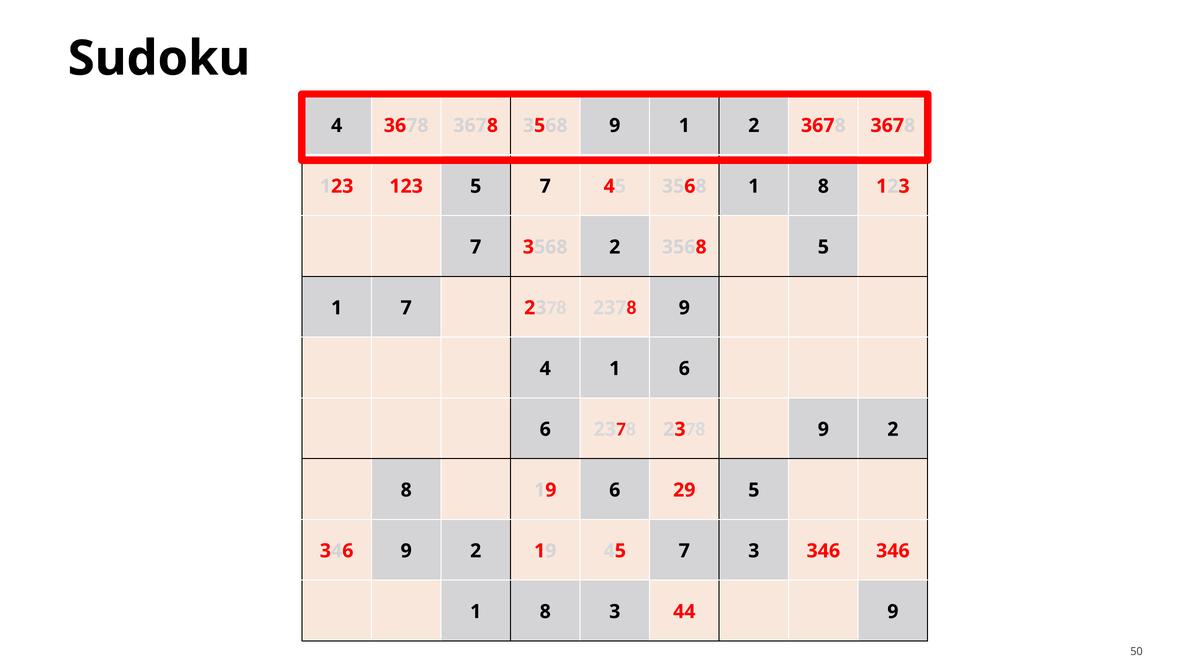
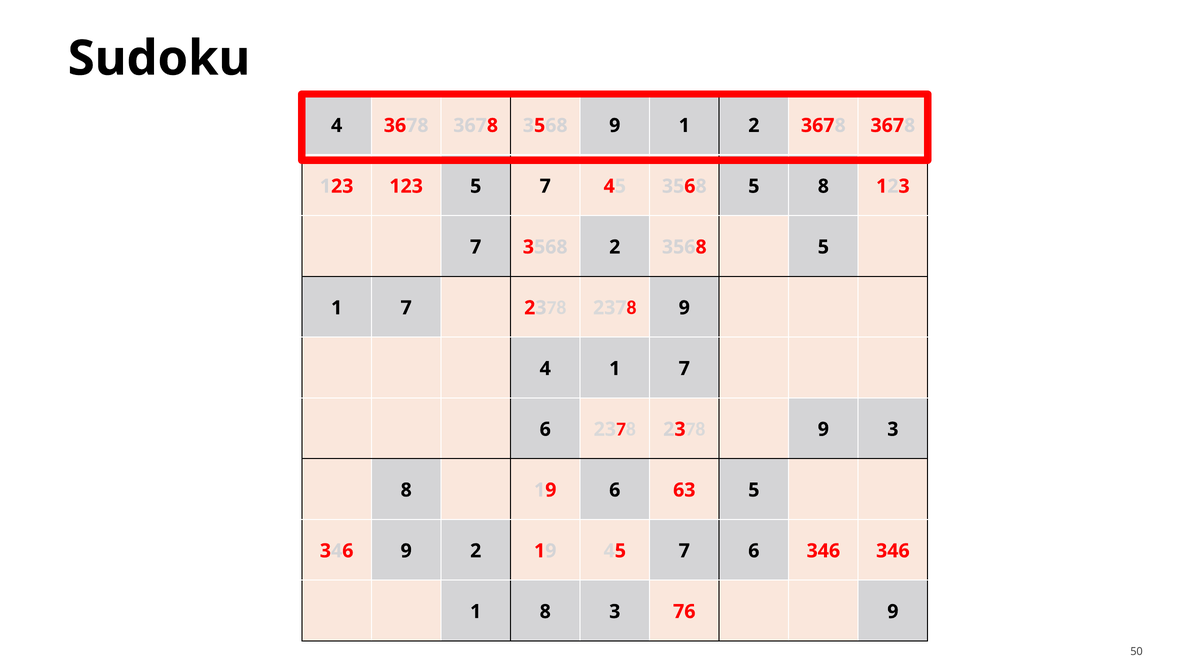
45 3568 1: 1 -> 5
4 1 6: 6 -> 7
2 at (893, 429): 2 -> 3
29: 29 -> 63
45 7 3: 3 -> 6
44: 44 -> 76
